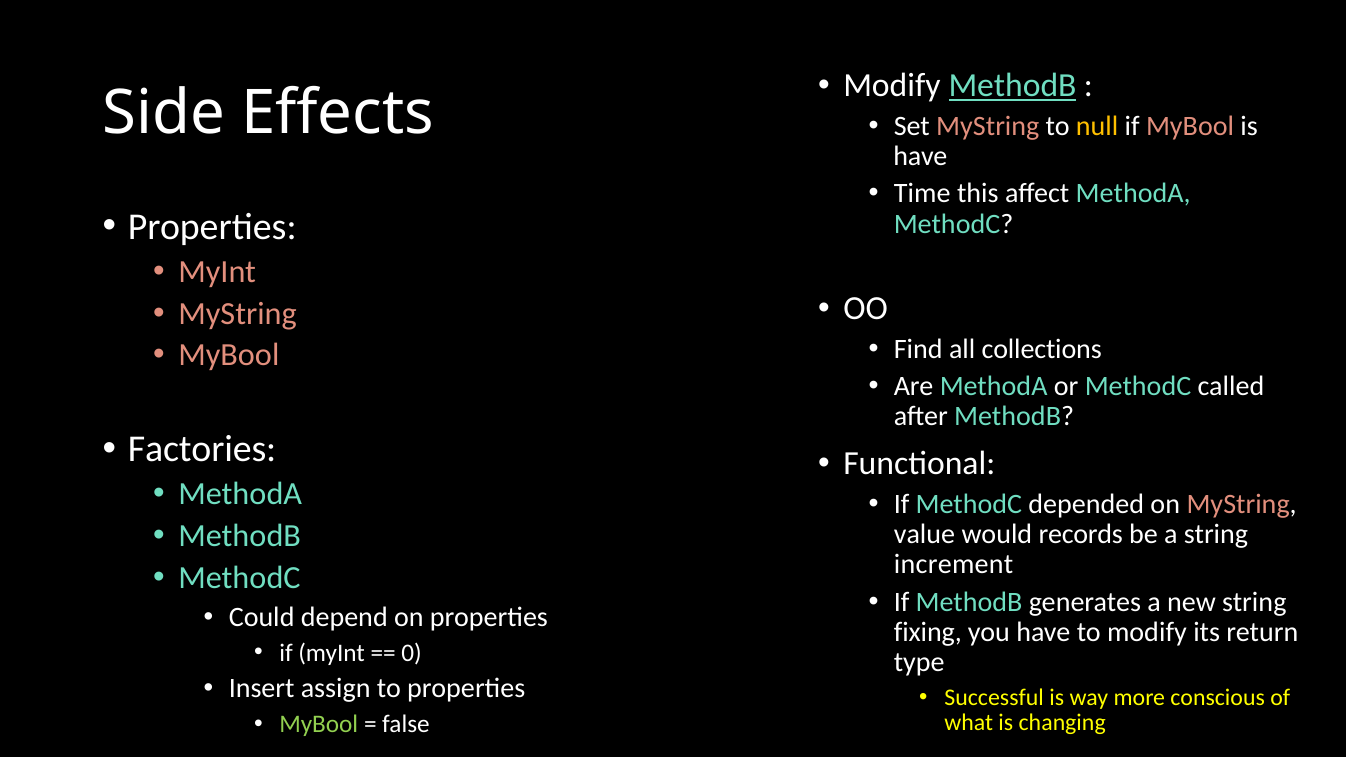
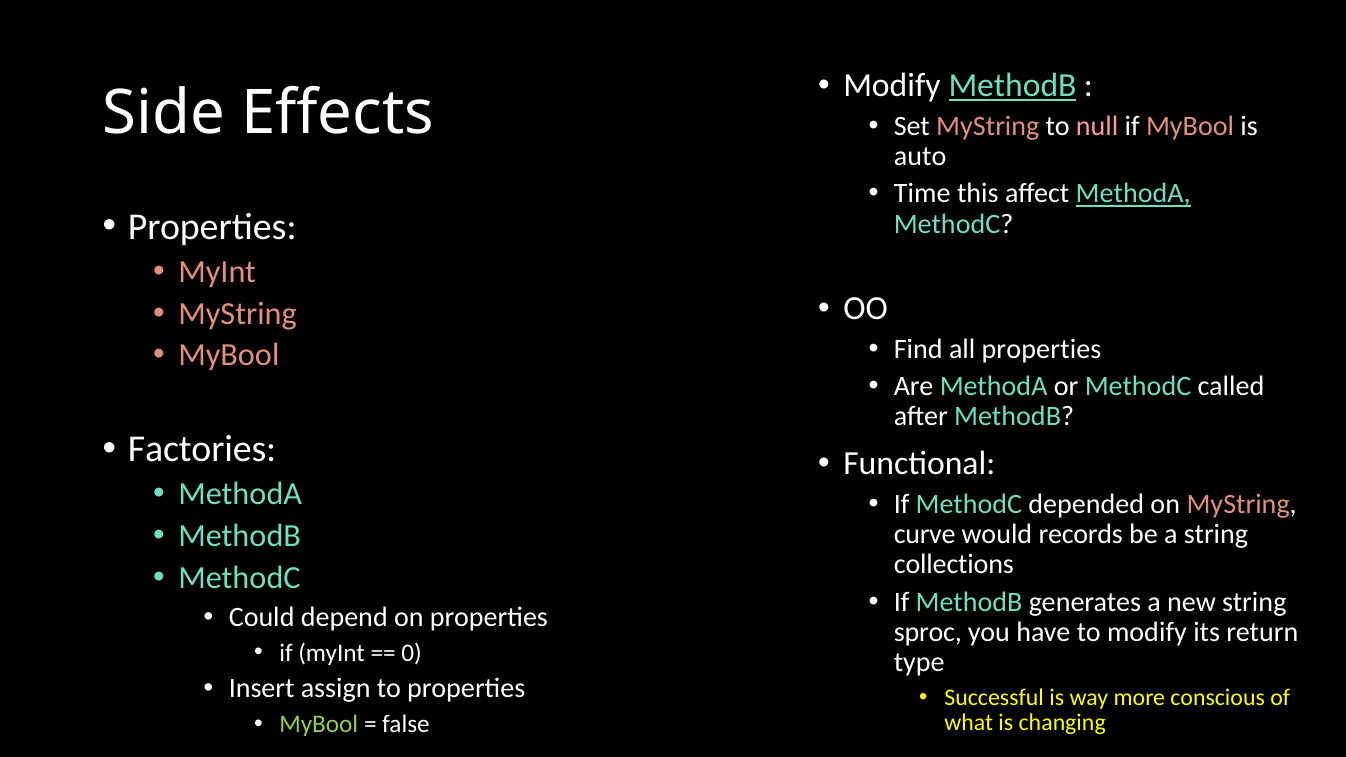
null colour: yellow -> pink
have at (920, 156): have -> auto
MethodA at (1133, 194) underline: none -> present
all collections: collections -> properties
value: value -> curve
increment: increment -> collections
fixing: fixing -> sproc
